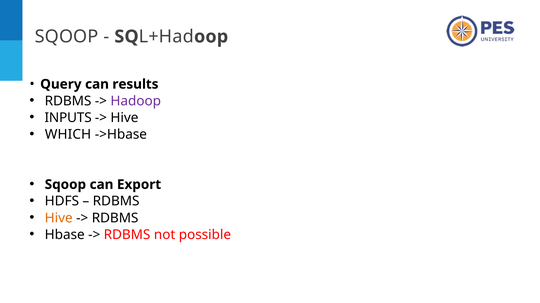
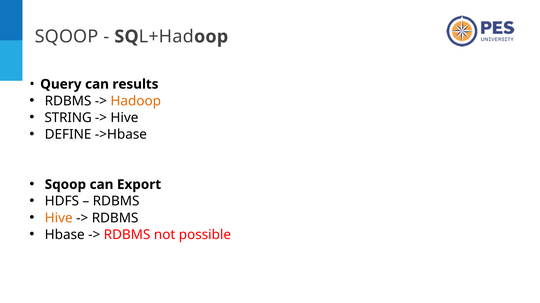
Hadoop colour: purple -> orange
INPUTS: INPUTS -> STRING
WHICH: WHICH -> DEFINE
